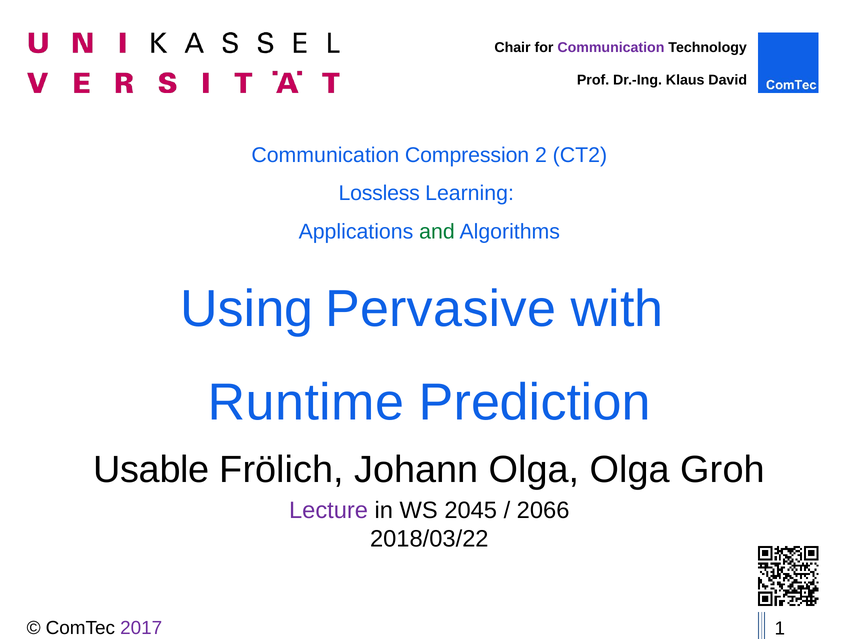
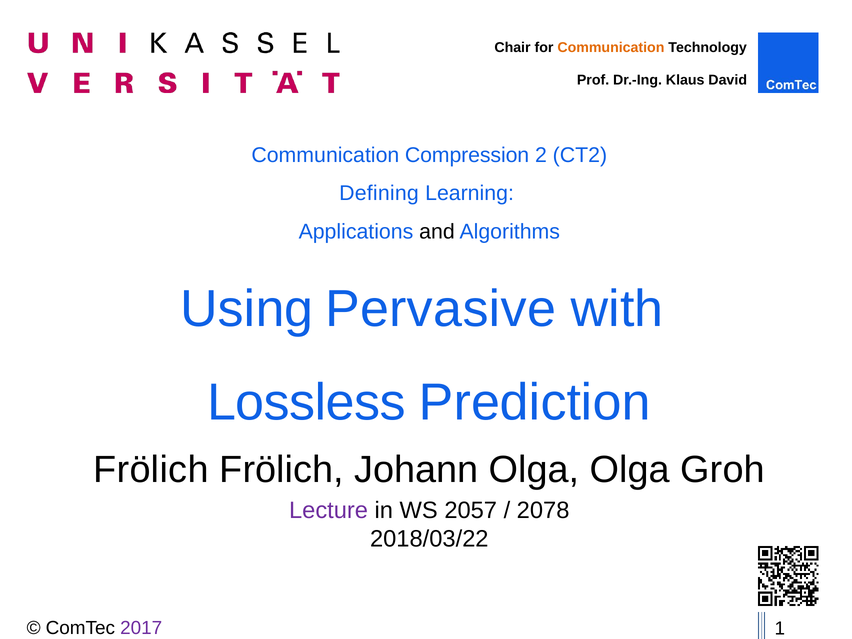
Communication at (611, 48) colour: purple -> orange
Lossless: Lossless -> Defining
and colour: green -> black
Runtime: Runtime -> Lossless
Usable at (151, 470): Usable -> Frölich
2045: 2045 -> 2057
2066: 2066 -> 2078
